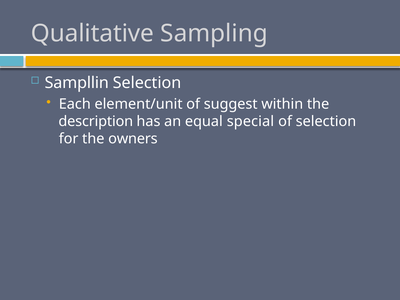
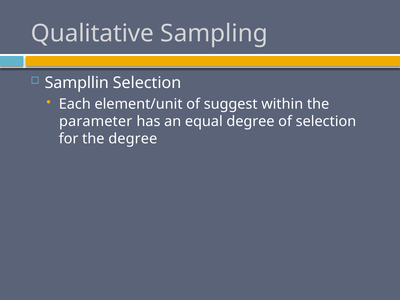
description: description -> parameter
equal special: special -> degree
the owners: owners -> degree
